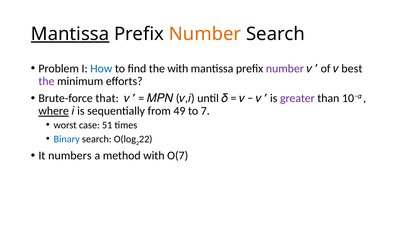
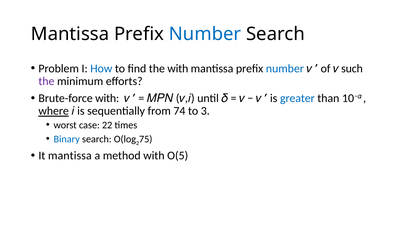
Mantissa at (70, 34) underline: present -> none
Number at (205, 34) colour: orange -> blue
number at (285, 68) colour: purple -> blue
best: best -> such
Brute-force that: that -> with
greater colour: purple -> blue
49: 49 -> 74
7: 7 -> 3
51: 51 -> 22
22: 22 -> 75
It numbers: numbers -> mantissa
O(7: O(7 -> O(5
